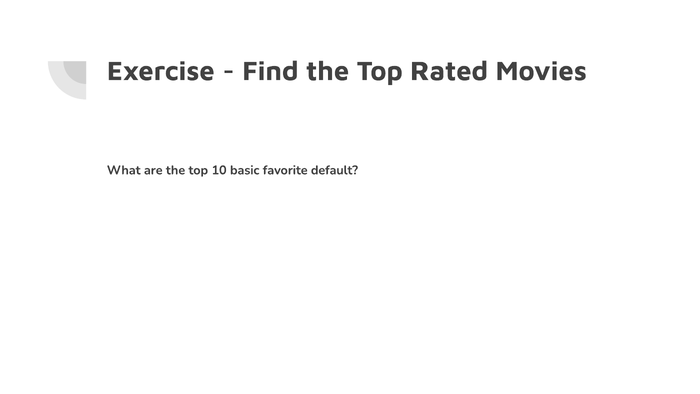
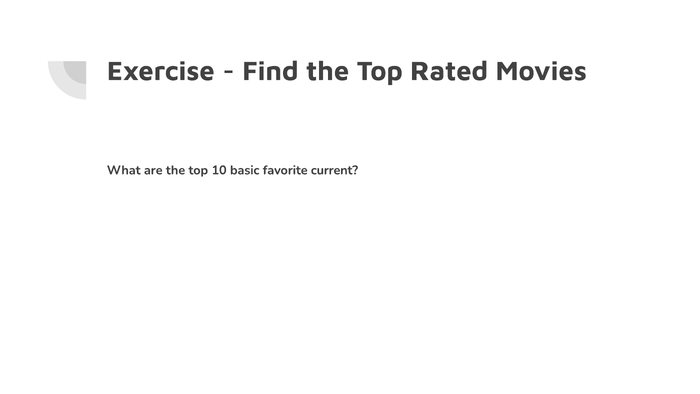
default: default -> current
